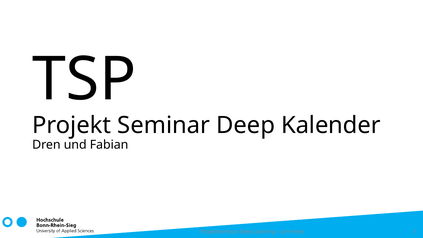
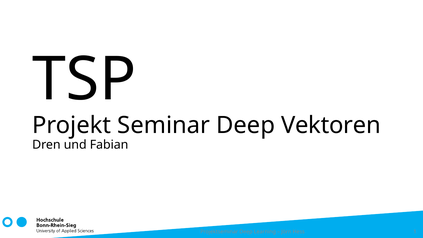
Kalender: Kalender -> Vektoren
